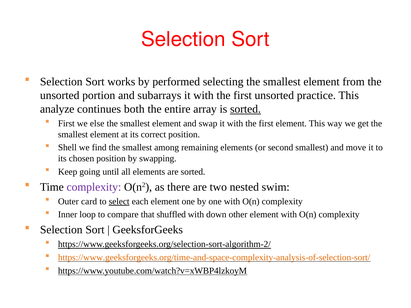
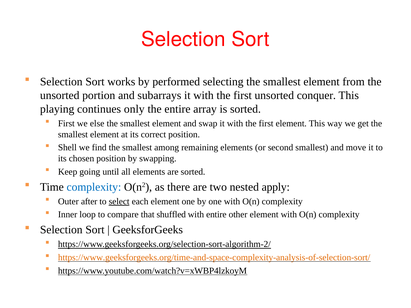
practice: practice -> conquer
analyze: analyze -> playing
both: both -> only
sorted at (245, 109) underline: present -> none
complexity at (94, 187) colour: purple -> blue
swim: swim -> apply
card: card -> after
with down: down -> entire
